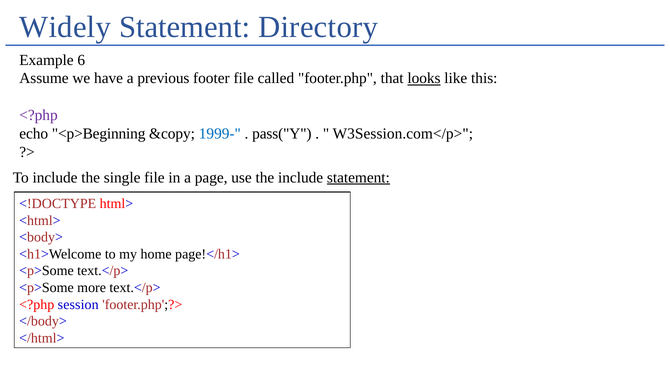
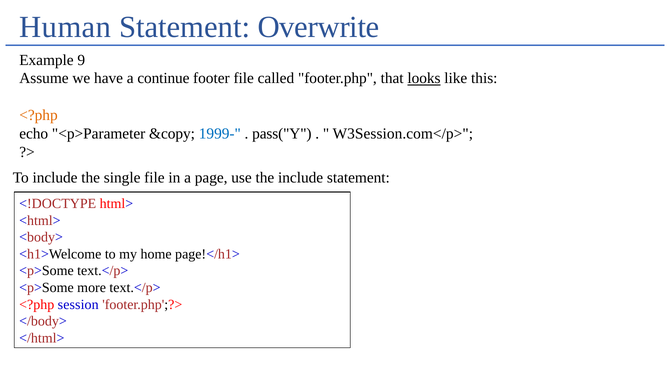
Widely: Widely -> Human
Directory: Directory -> Overwrite
6: 6 -> 9
previous: previous -> continue
<?php at (38, 115) colour: purple -> orange
<p>Beginning: <p>Beginning -> <p>Parameter
statement at (358, 178) underline: present -> none
